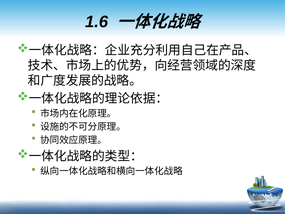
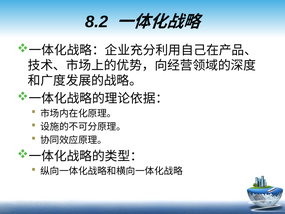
1.6: 1.6 -> 8.2
